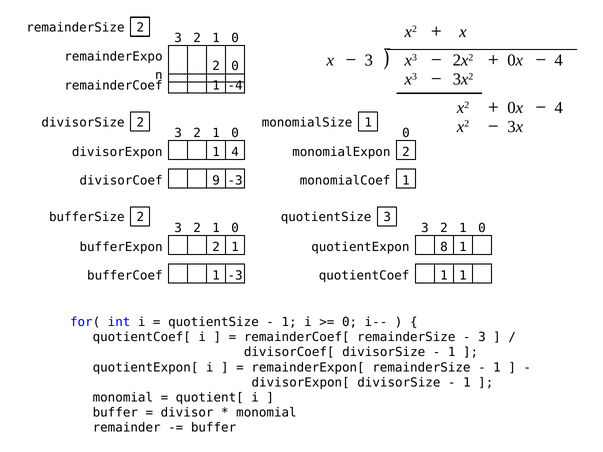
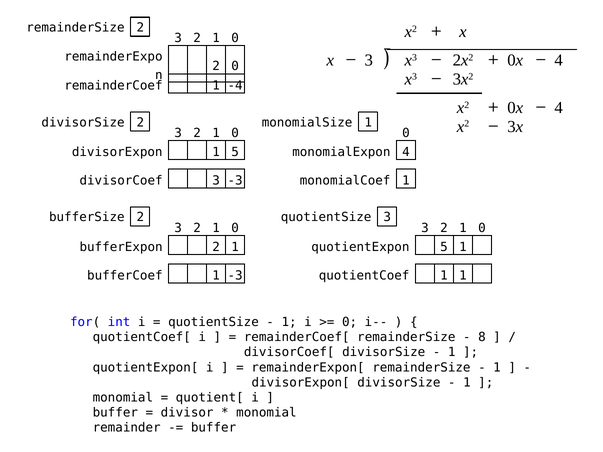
1 4: 4 -> 5
monomialExpon 2: 2 -> 4
divisorCoef 9: 9 -> 3
quotientExpon 8: 8 -> 5
3 at (482, 337): 3 -> 8
